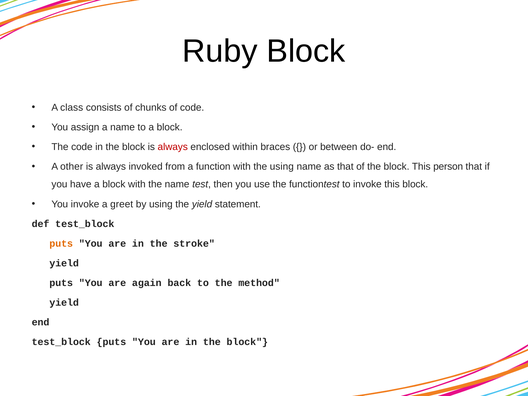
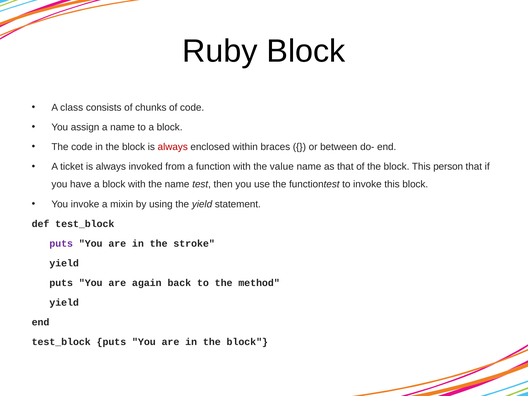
other: other -> ticket
the using: using -> value
greet: greet -> mixin
puts at (61, 244) colour: orange -> purple
